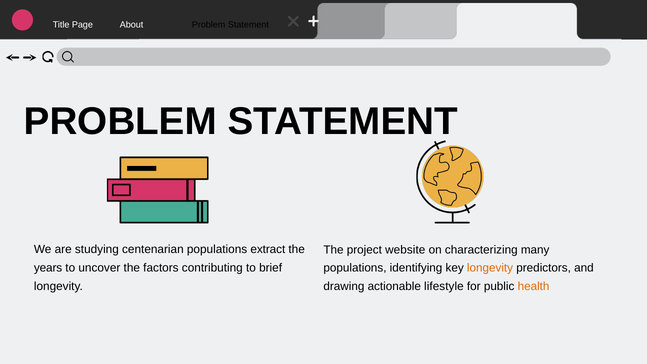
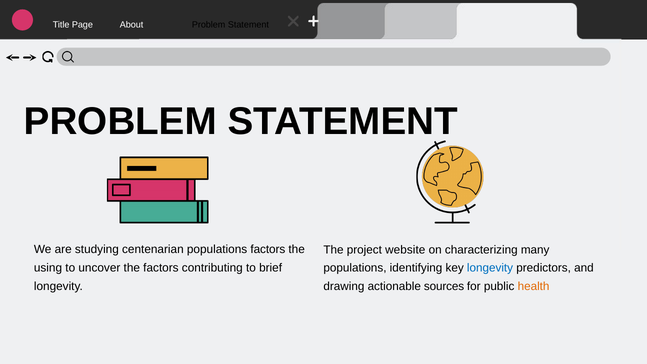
populations extract: extract -> factors
years: years -> using
longevity at (490, 268) colour: orange -> blue
lifestyle: lifestyle -> sources
